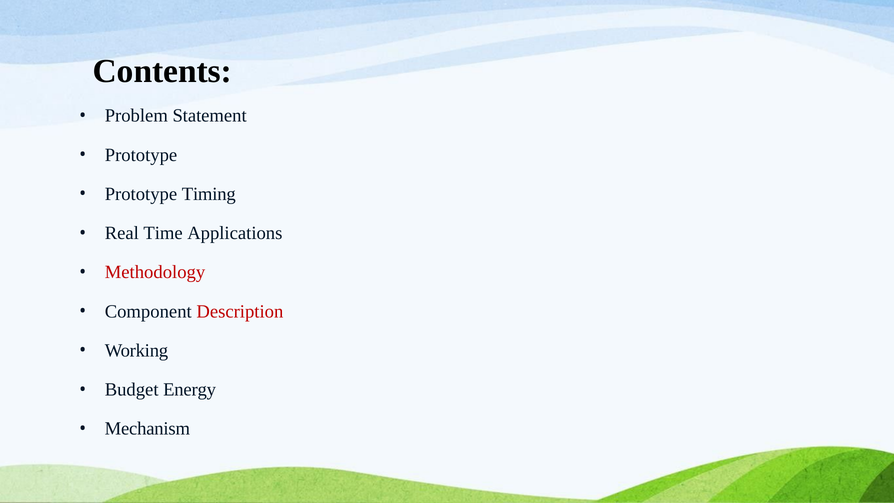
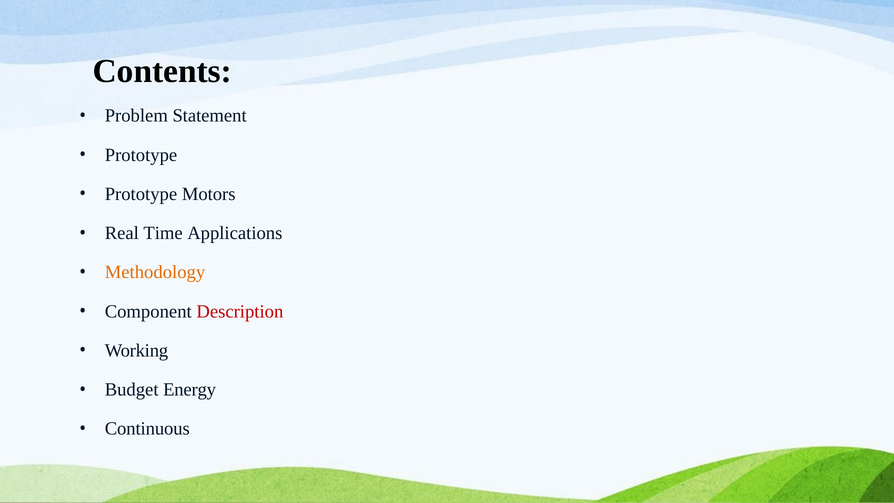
Timing: Timing -> Motors
Methodology colour: red -> orange
Mechanism: Mechanism -> Continuous
